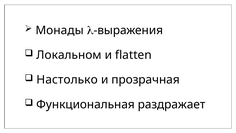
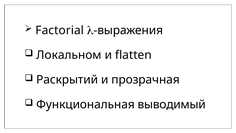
Монады: Монады -> Factorial
Настолько: Настолько -> Раскрытий
раздражает: раздражает -> выводимый
